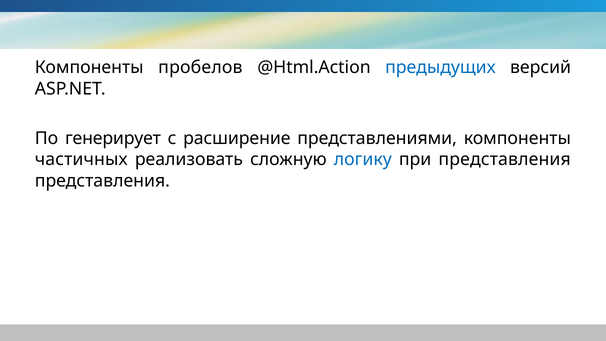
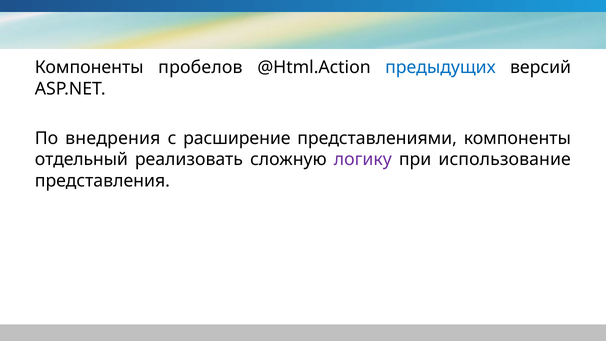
генерирует: генерирует -> внедрения
частичных: частичных -> отдельный
логику colour: blue -> purple
при представления: представления -> использование
